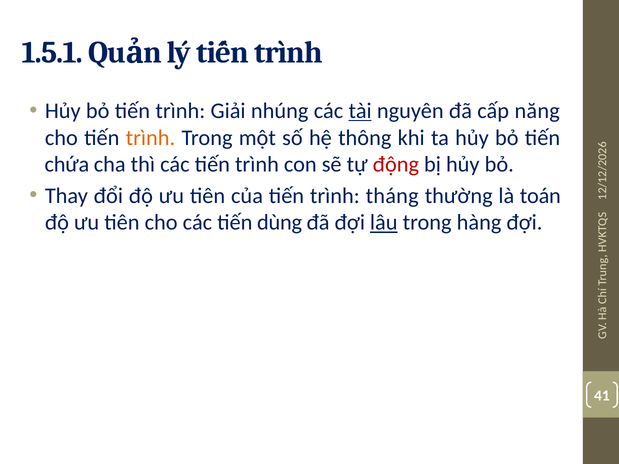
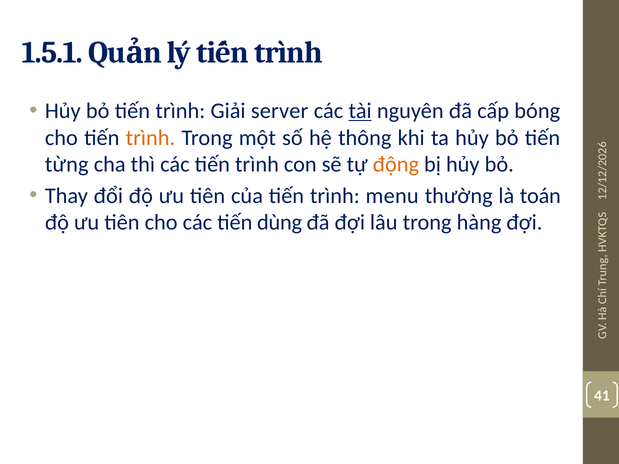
nhúng: nhúng -> server
năng: năng -> bóng
chứa: chứa -> từng
động colour: red -> orange
tháng: tháng -> menu
lâu underline: present -> none
